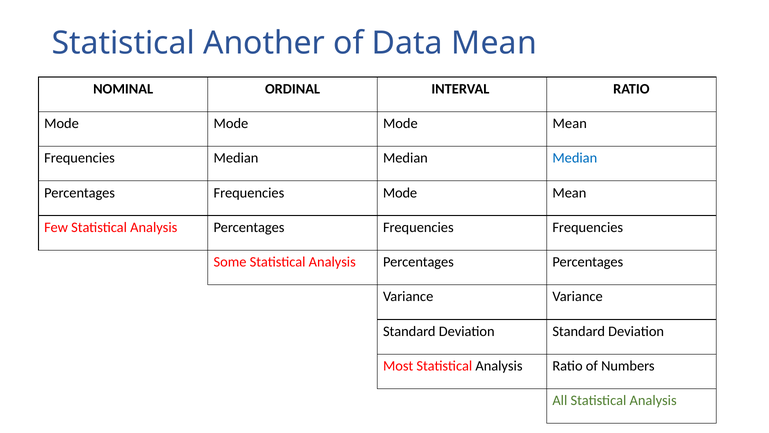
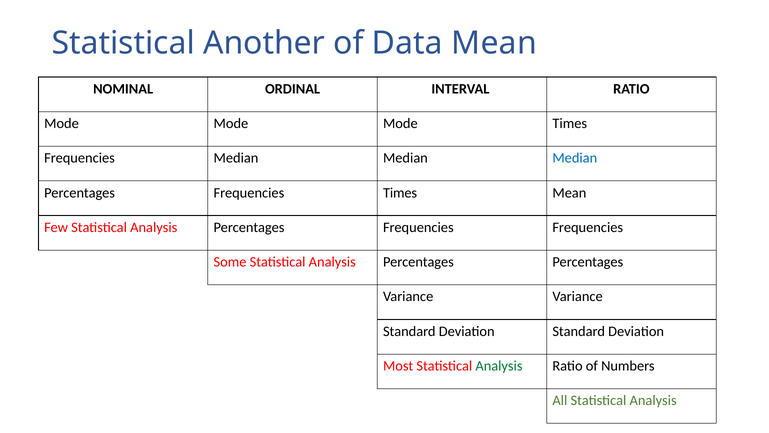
Mode Mode Mean: Mean -> Times
Frequencies Mode: Mode -> Times
Analysis at (499, 366) colour: black -> green
